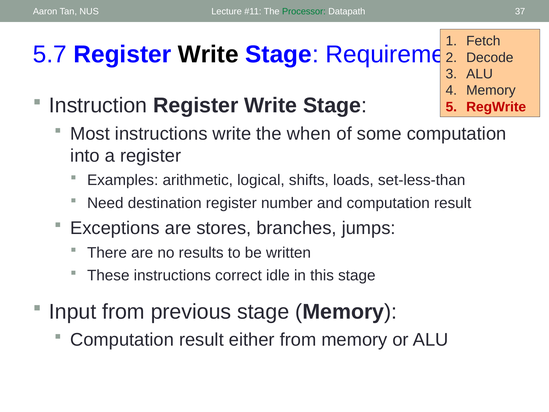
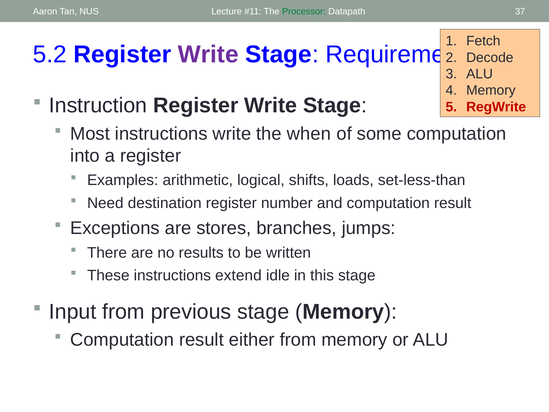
5.7: 5.7 -> 5.2
Write at (208, 54) colour: black -> purple
correct: correct -> extend
